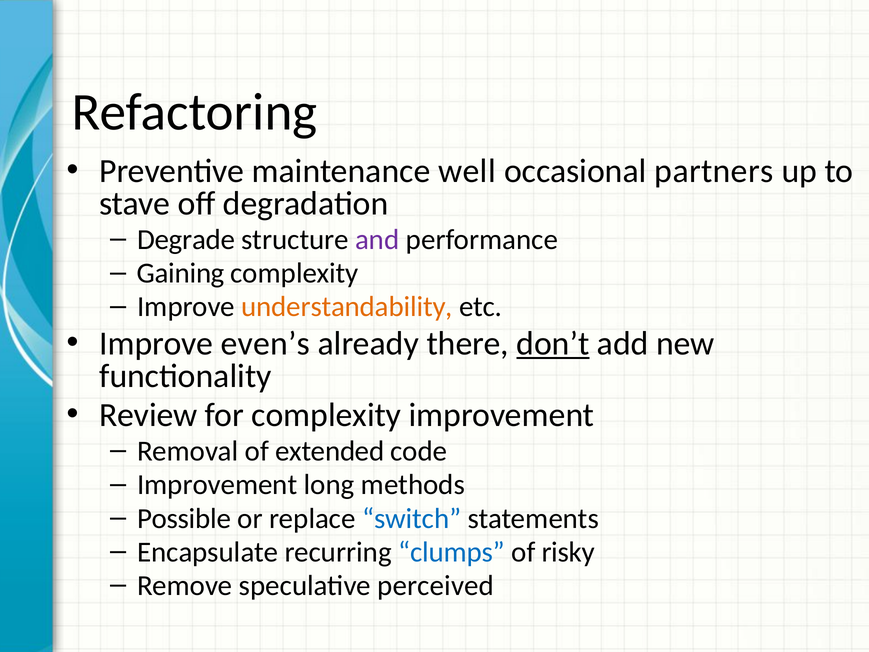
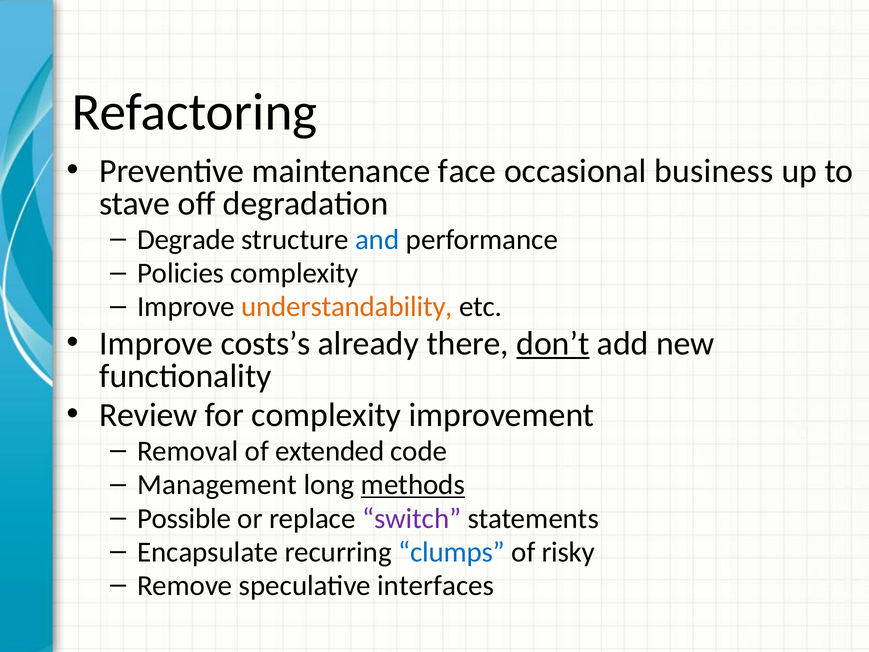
well: well -> face
partners: partners -> business
and colour: purple -> blue
Gaining: Gaining -> Policies
even’s: even’s -> costs’s
Improvement at (217, 485): Improvement -> Management
methods underline: none -> present
switch colour: blue -> purple
perceived: perceived -> interfaces
